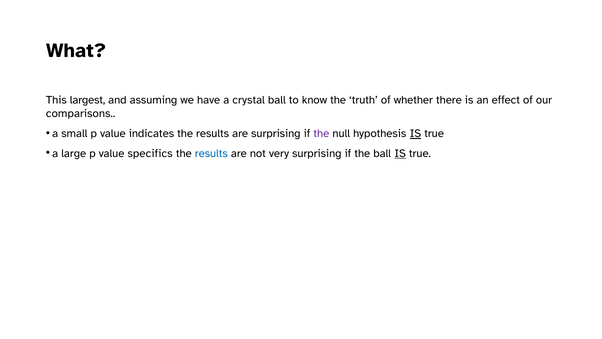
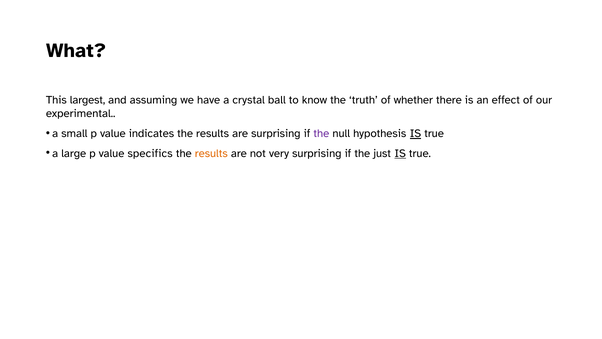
comparisons: comparisons -> experimental
results at (211, 153) colour: blue -> orange
the ball: ball -> just
